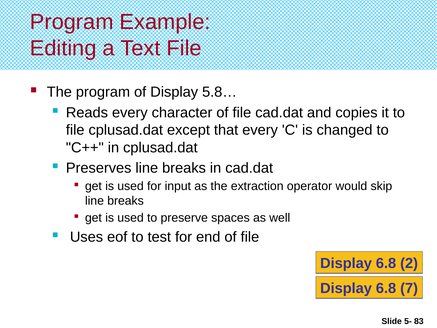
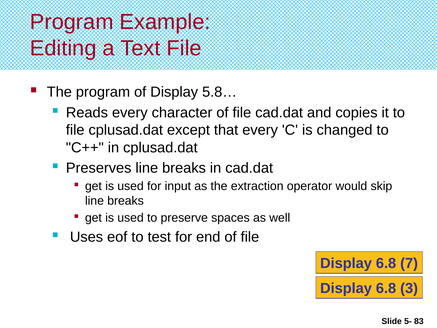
2: 2 -> 7
7: 7 -> 3
